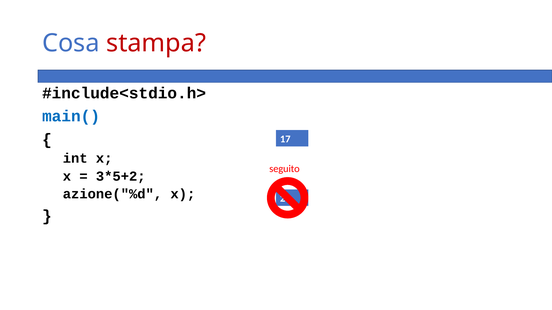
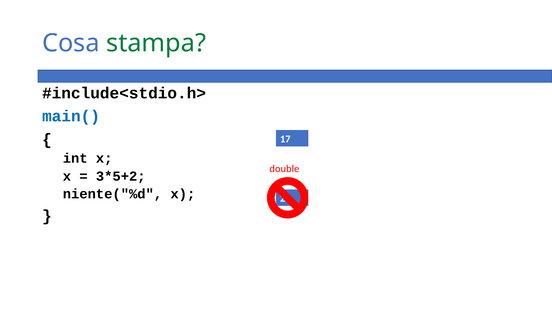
stampa colour: red -> green
seguito: seguito -> double
azione("%d: azione("%d -> niente("%d
